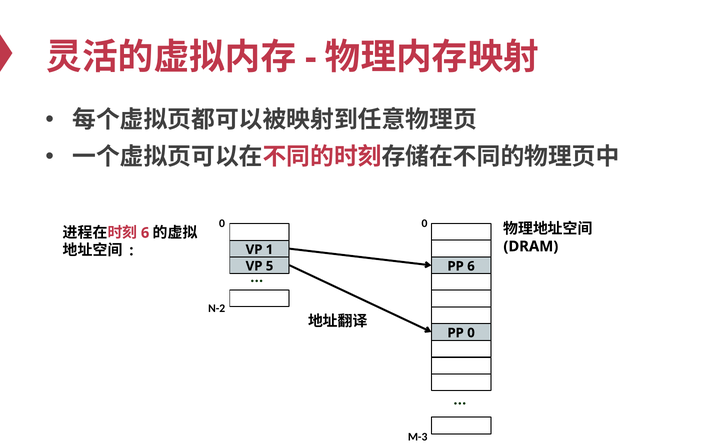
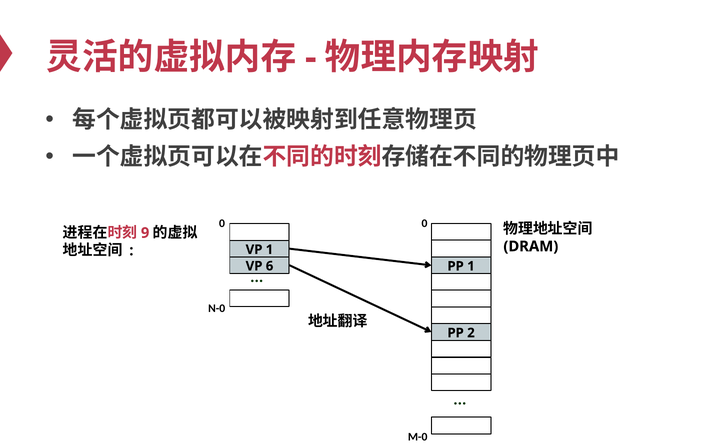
6 at (145, 233): 6 -> 9
5: 5 -> 6
PP 6: 6 -> 1
N-2: N-2 -> N-0
PP 0: 0 -> 2
M-3: M-3 -> M-0
